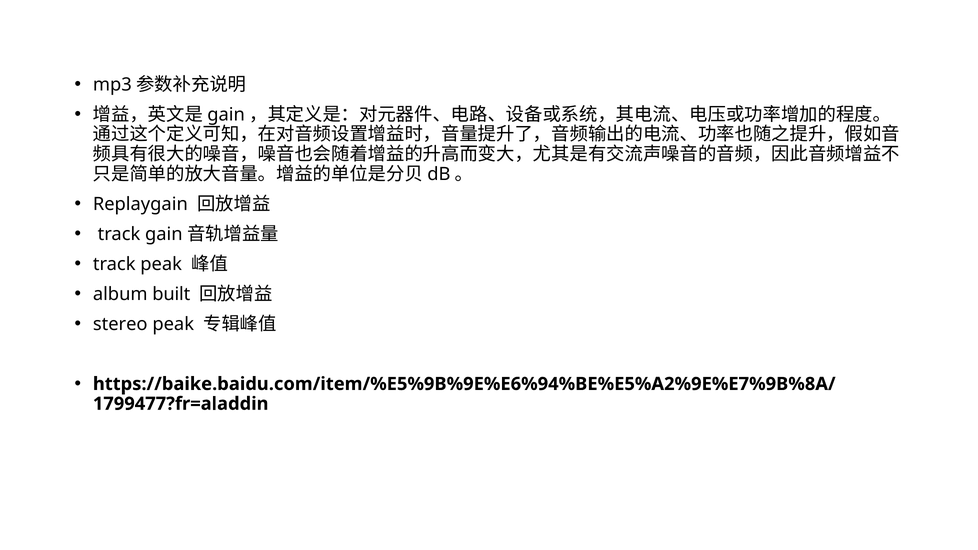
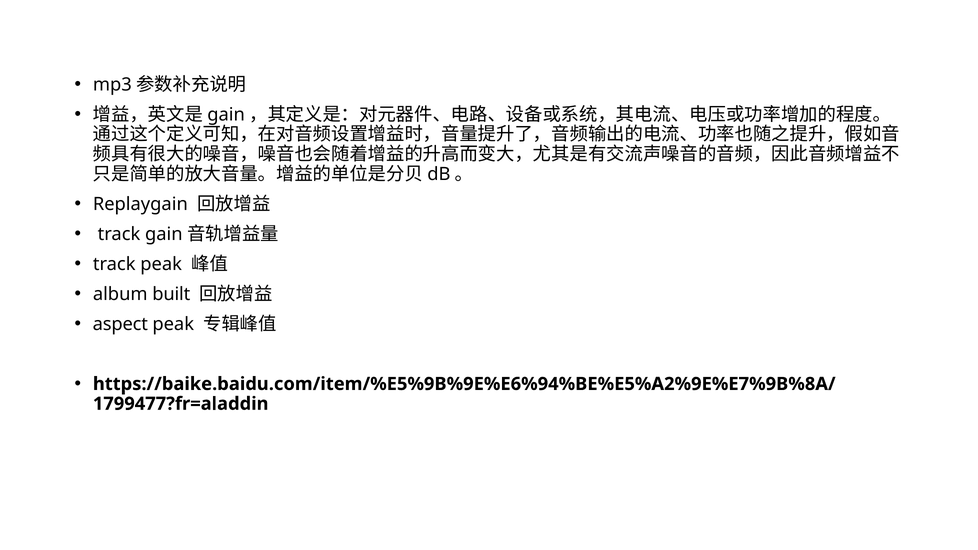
stereo: stereo -> aspect
